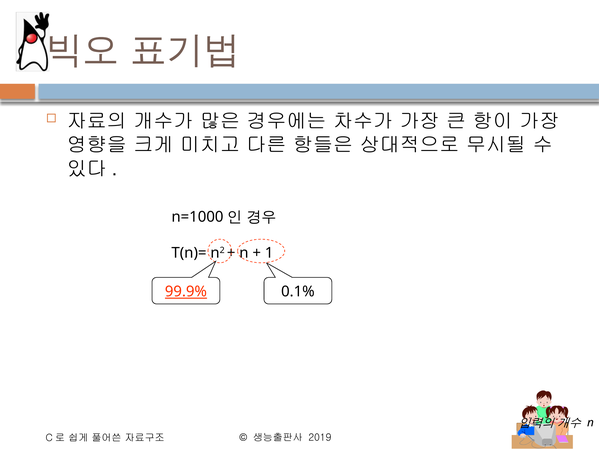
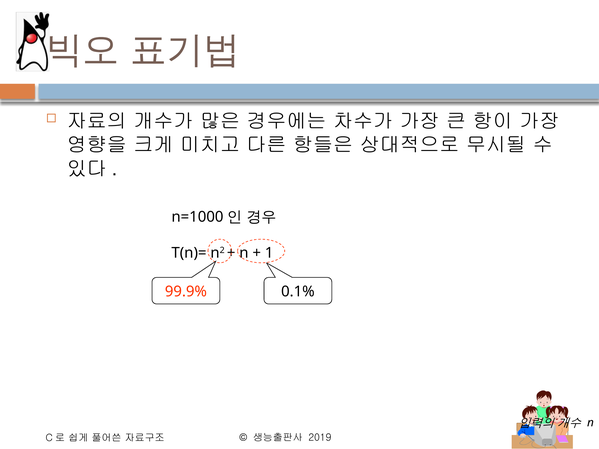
99.9% underline: present -> none
